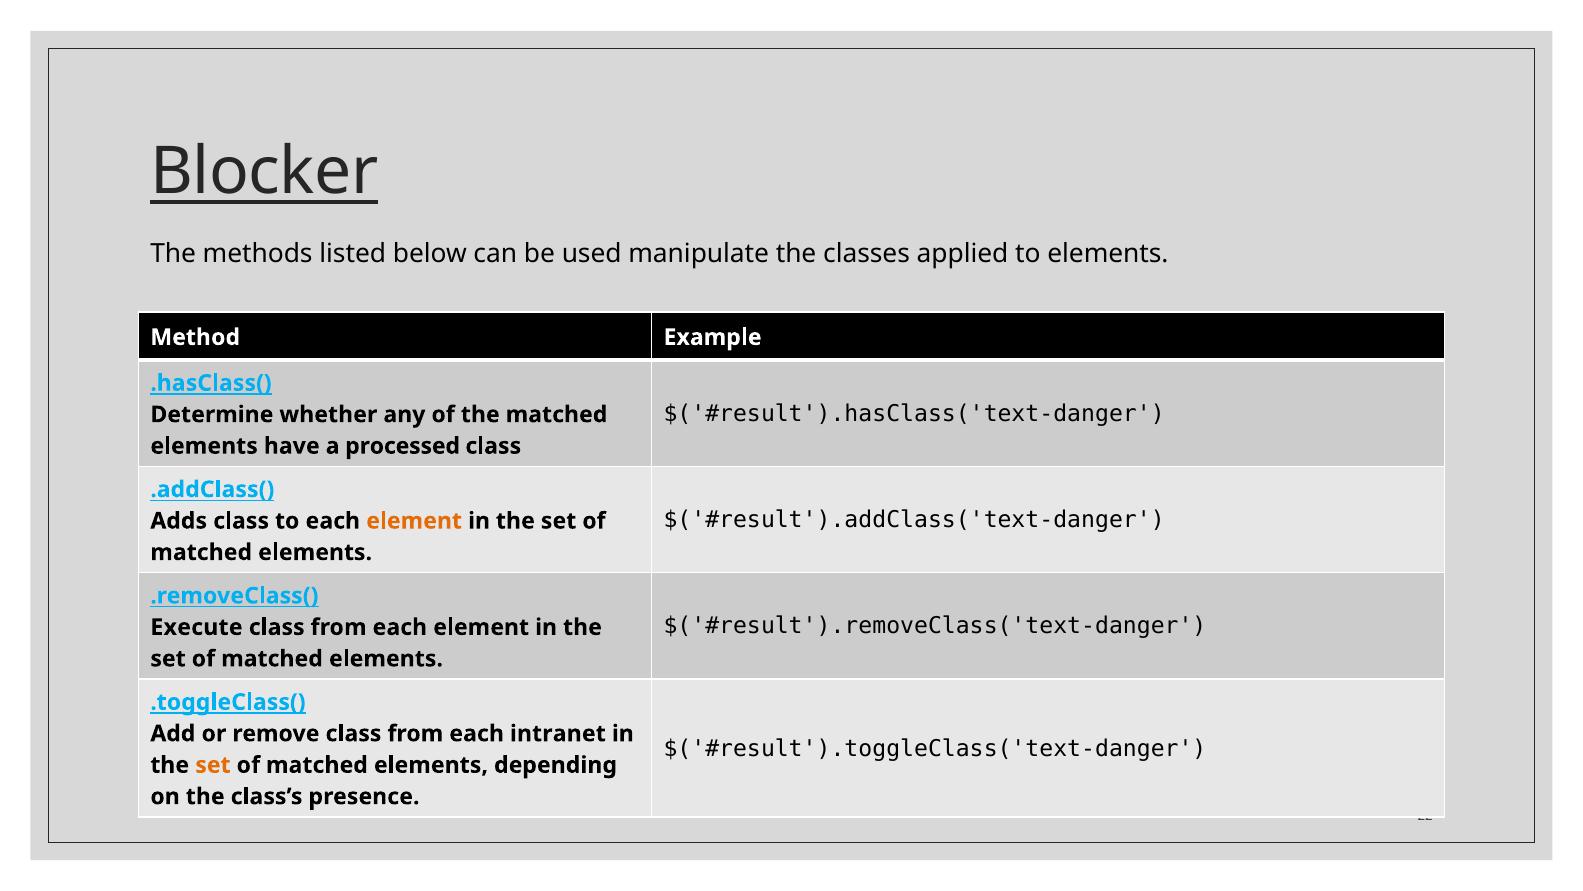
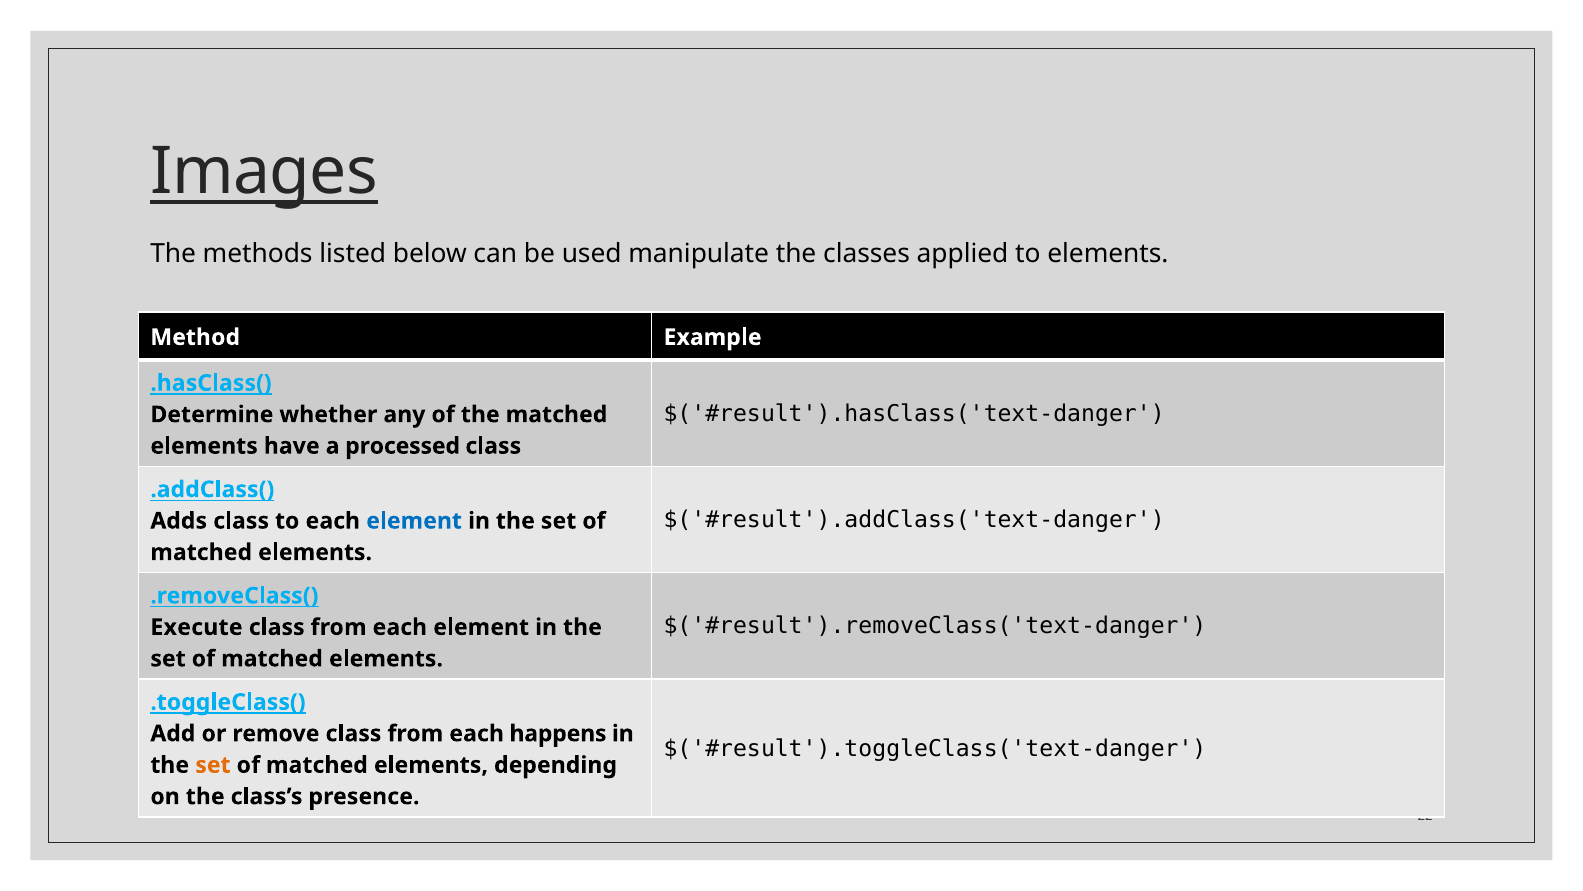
Blocker: Blocker -> Images
element at (414, 521) colour: orange -> blue
intranet: intranet -> happens
